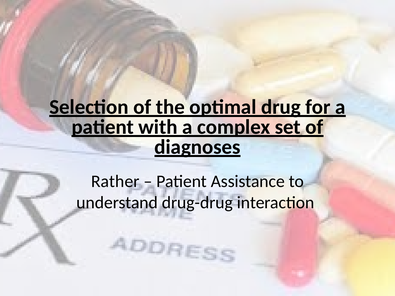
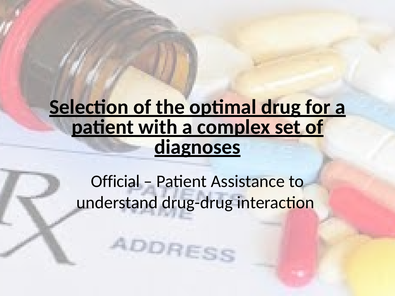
Rather: Rather -> Official
